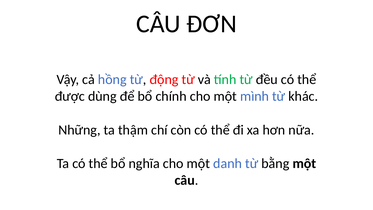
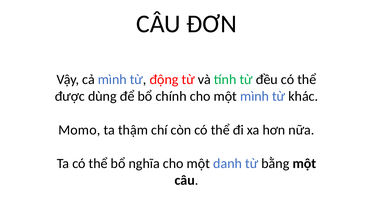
cả hồng: hồng -> mình
Những: Những -> Momo
